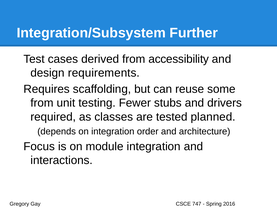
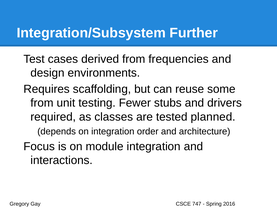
accessibility: accessibility -> frequencies
requirements: requirements -> environments
